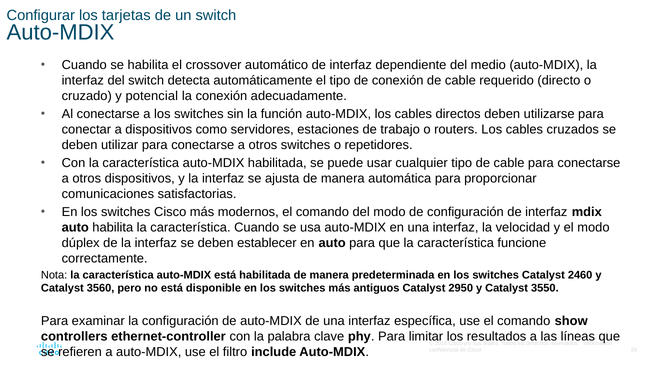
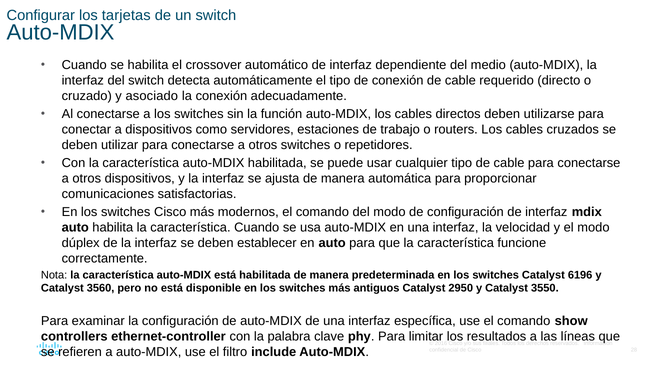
potencial: potencial -> asociado
2460: 2460 -> 6196
